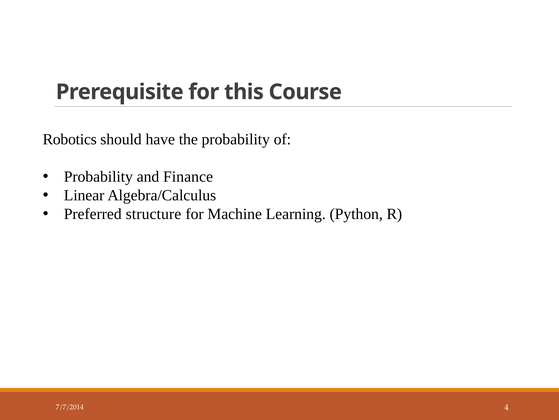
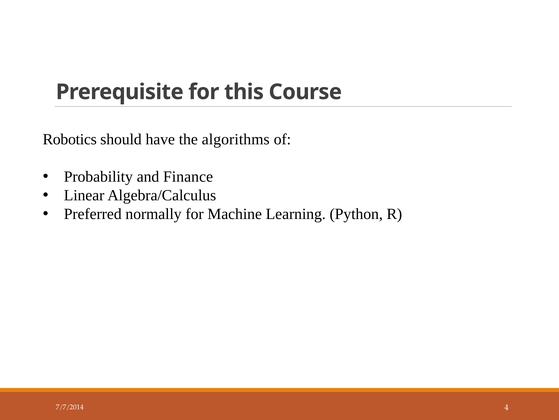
the probability: probability -> algorithms
structure: structure -> normally
